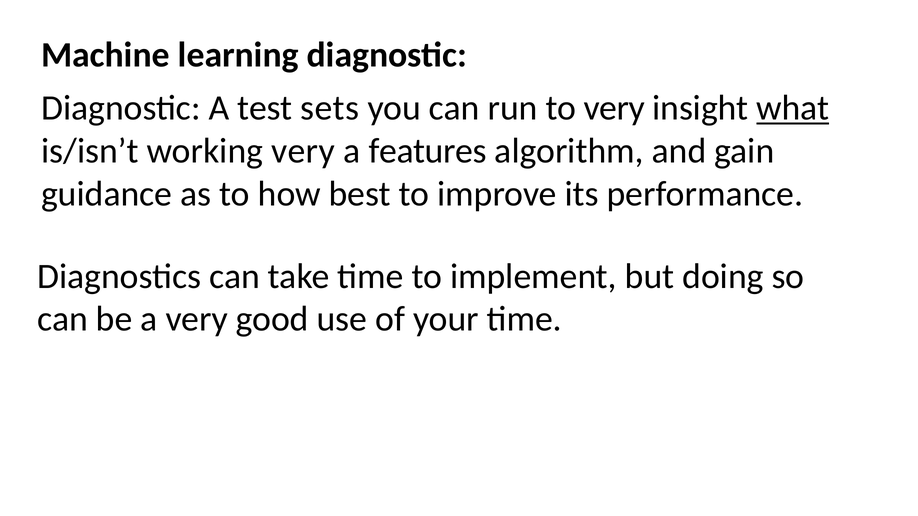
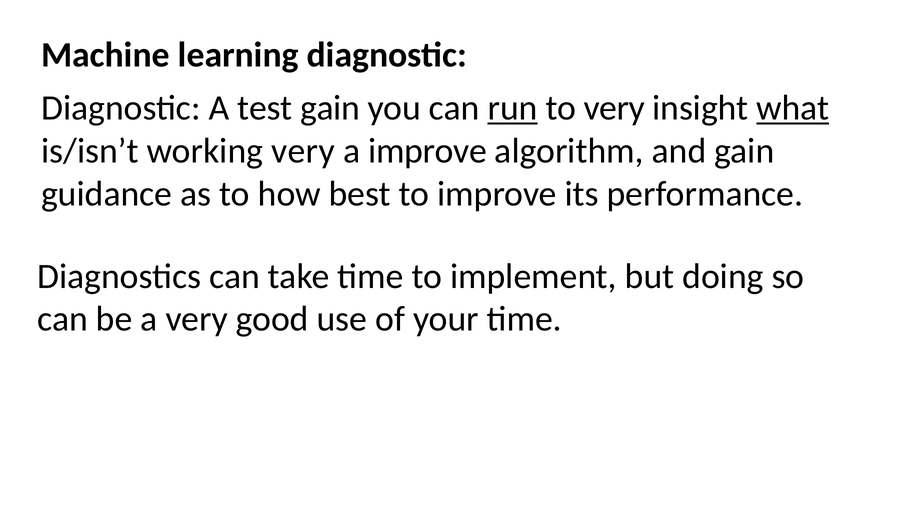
test sets: sets -> gain
run underline: none -> present
a features: features -> improve
